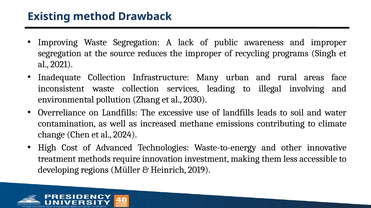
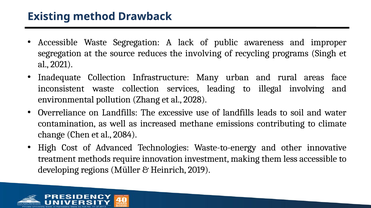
Improving at (58, 42): Improving -> Accessible
the improper: improper -> involving
2030: 2030 -> 2028
2024: 2024 -> 2084
